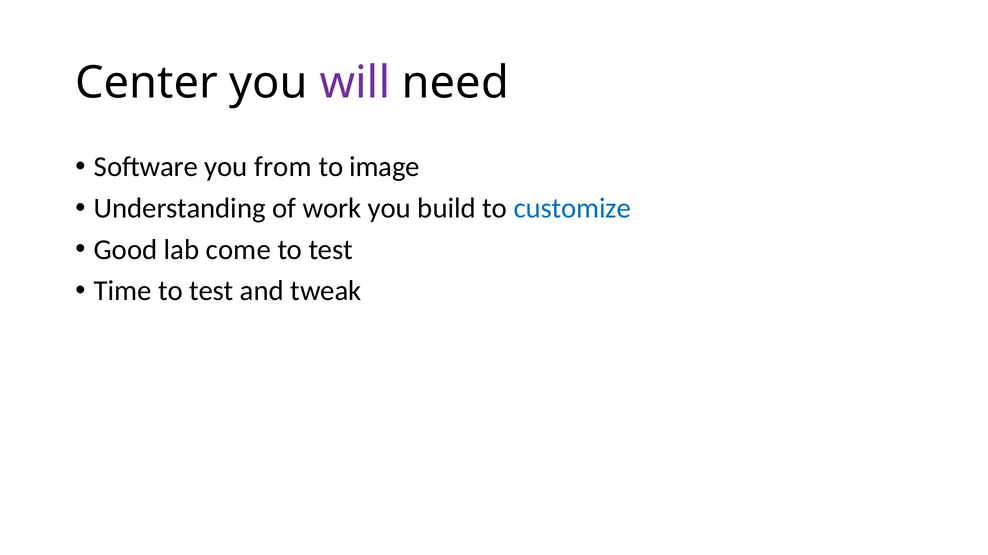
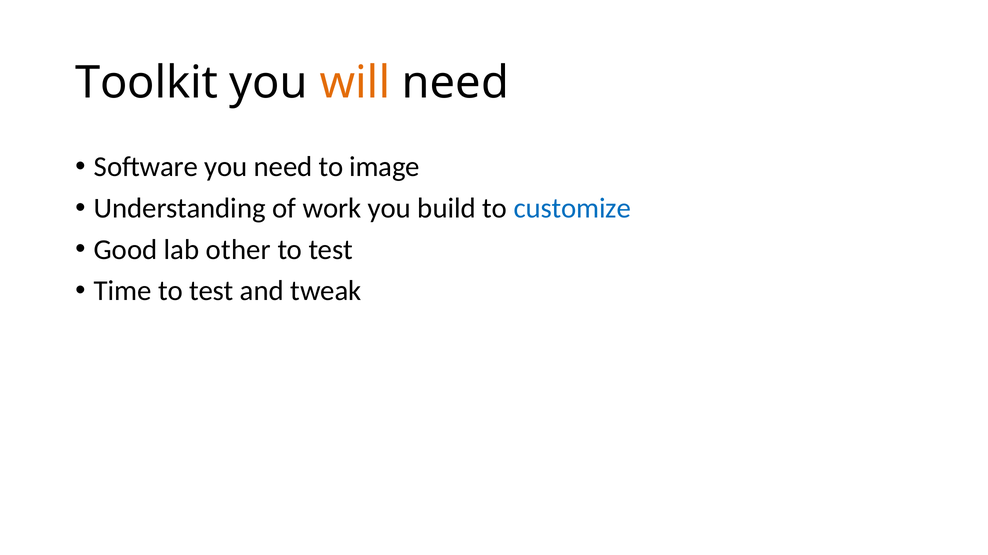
Center: Center -> Toolkit
will colour: purple -> orange
you from: from -> need
come: come -> other
